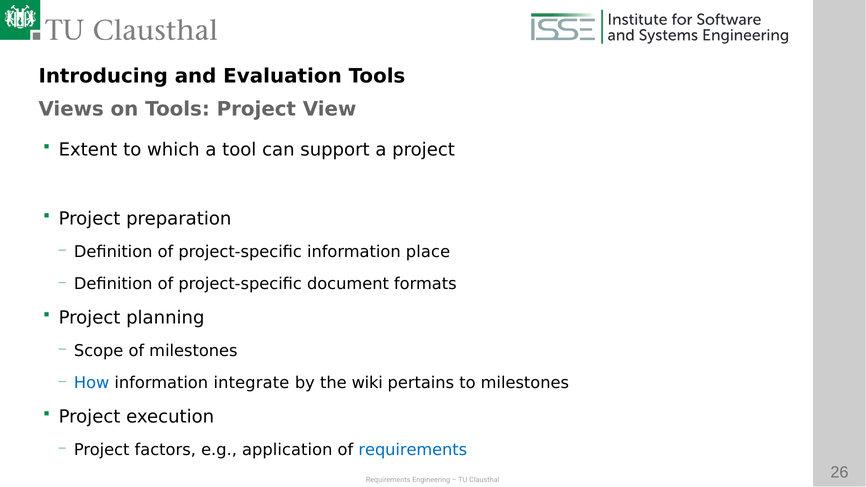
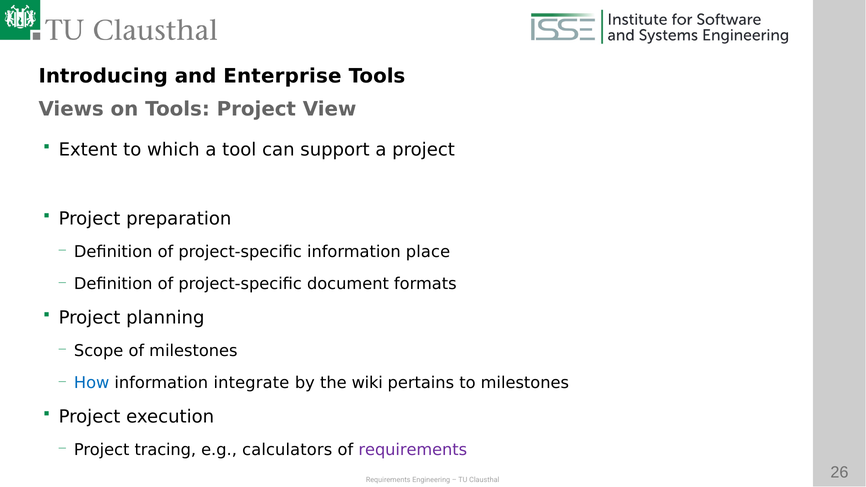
Evaluation: Evaluation -> Enterprise
factors: factors -> tracing
application: application -> calculators
requirements at (413, 450) colour: blue -> purple
